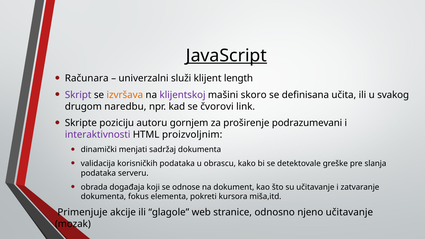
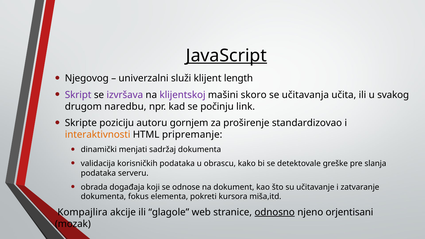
Računara: Računara -> Njegovog
izvršava colour: orange -> purple
definisana: definisana -> učitavanja
čvorovi: čvorovi -> počinju
podrazumevani: podrazumevani -> standardizovao
interaktivnosti colour: purple -> orange
proizvoljnim: proizvoljnim -> pripremanje
Primenjuje: Primenjuje -> Kompajlira
odnosno underline: none -> present
njeno učitavanje: učitavanje -> orjentisani
